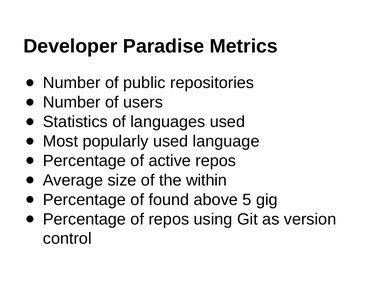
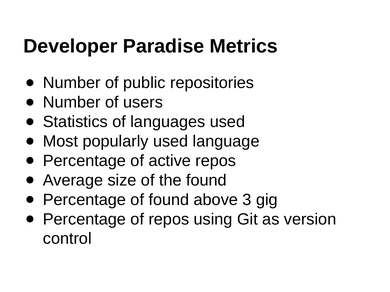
the within: within -> found
5: 5 -> 3
